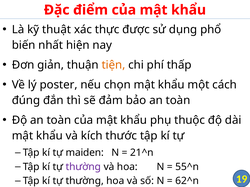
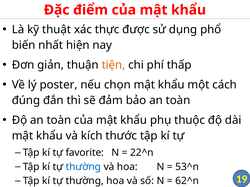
maiden: maiden -> favorite
21^n: 21^n -> 22^n
thường at (83, 167) colour: purple -> blue
55^n: 55^n -> 53^n
